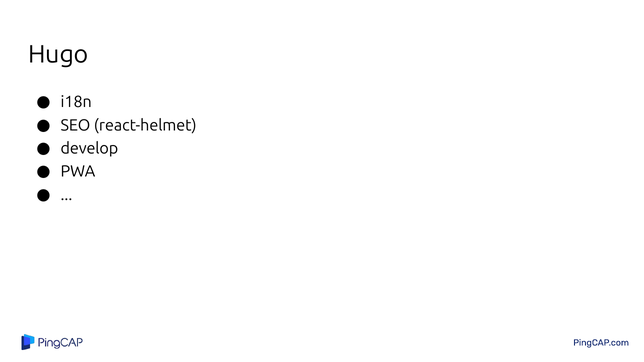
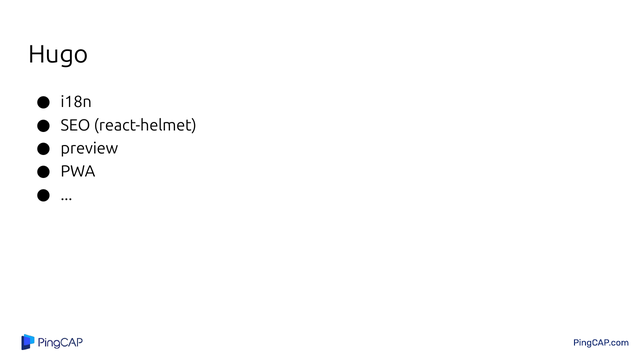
develop: develop -> preview
